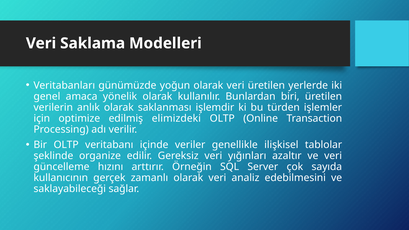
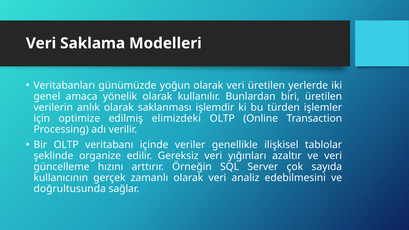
saklayabileceği: saklayabileceği -> doğrultusunda
